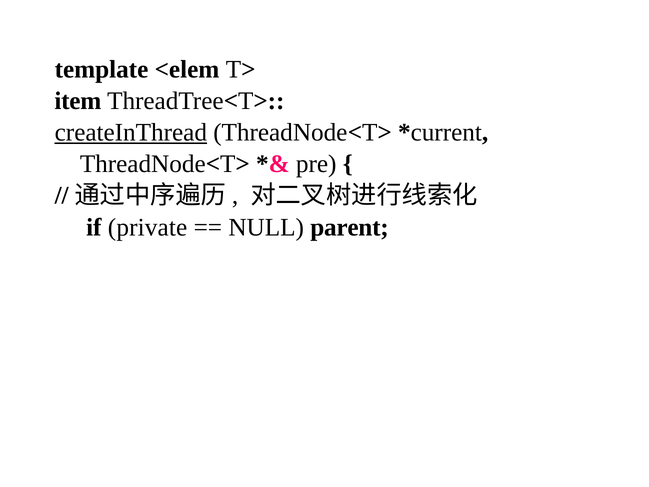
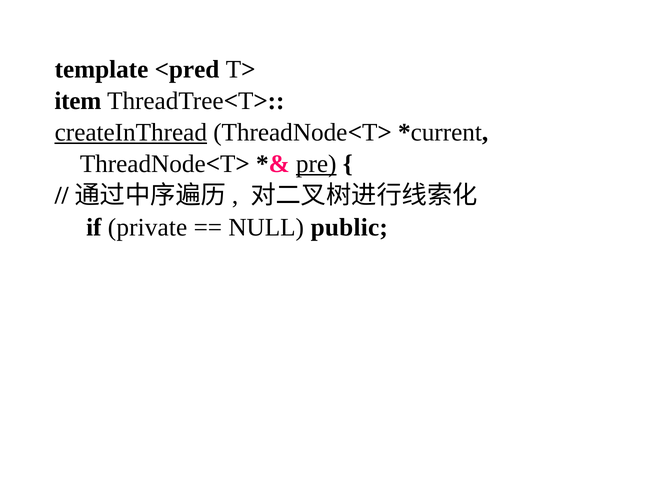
<elem: <elem -> <pred
pre underline: none -> present
parent: parent -> public
